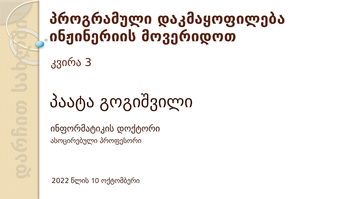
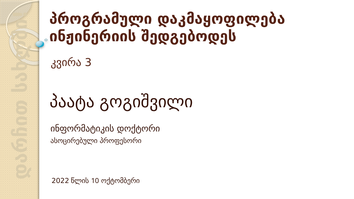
მოვერიდოთ: მოვერიდოთ -> შედგებოდეს
